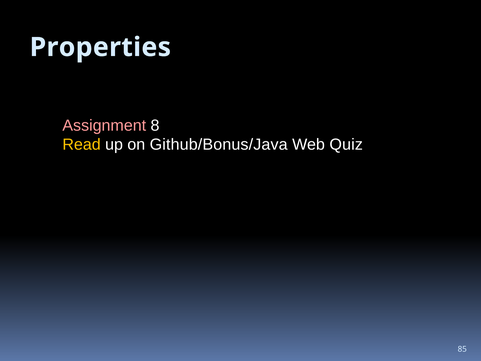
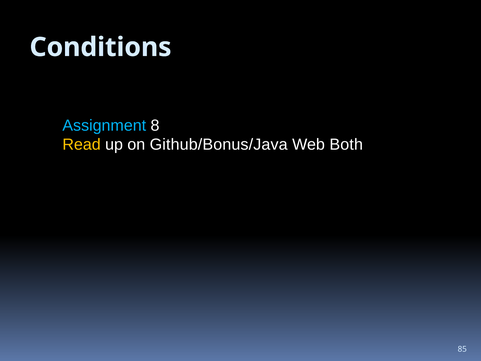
Properties: Properties -> Conditions
Assignment colour: pink -> light blue
Quiz: Quiz -> Both
